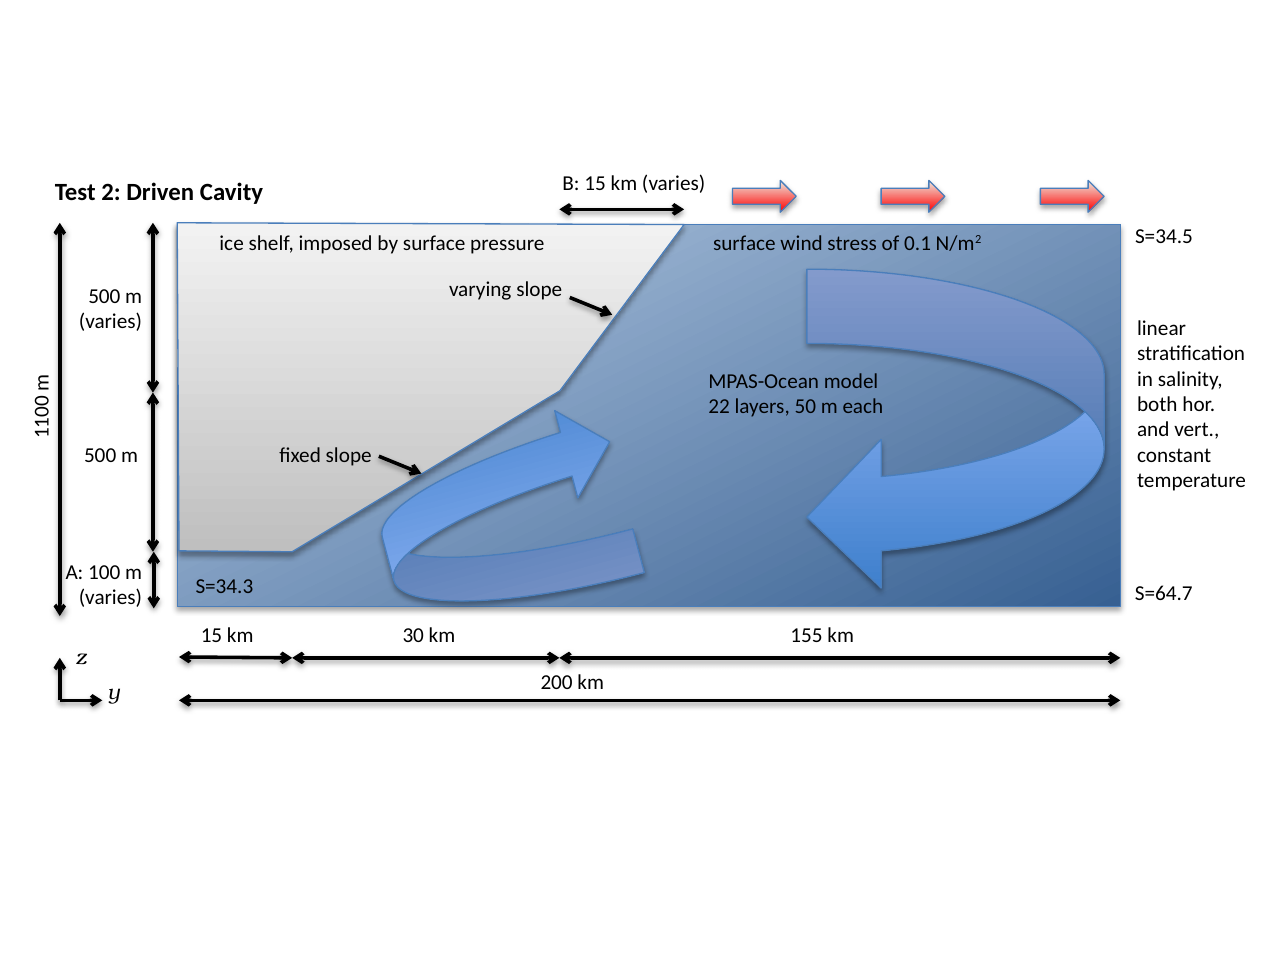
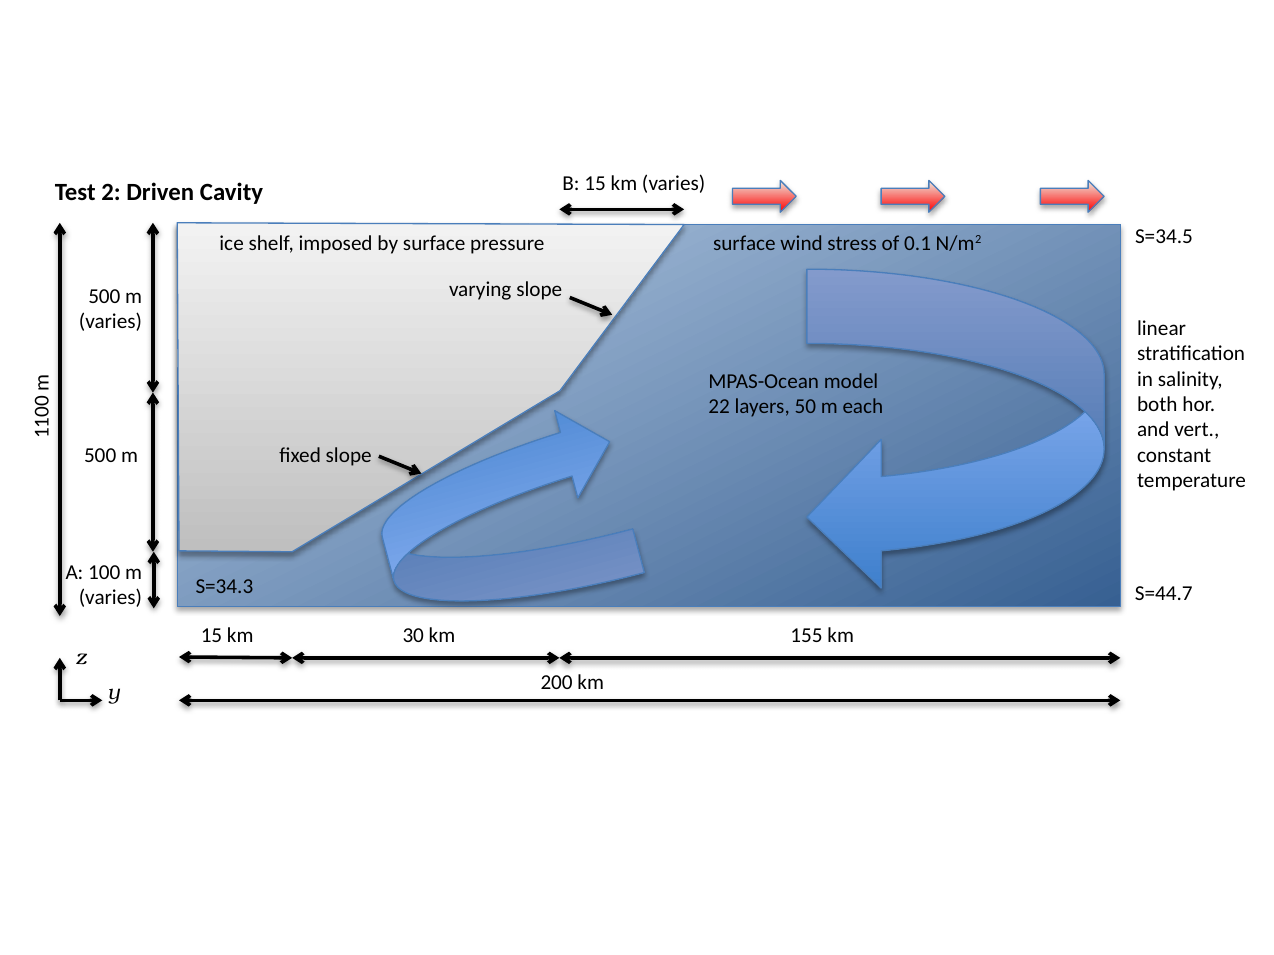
S=64.7: S=64.7 -> S=44.7
